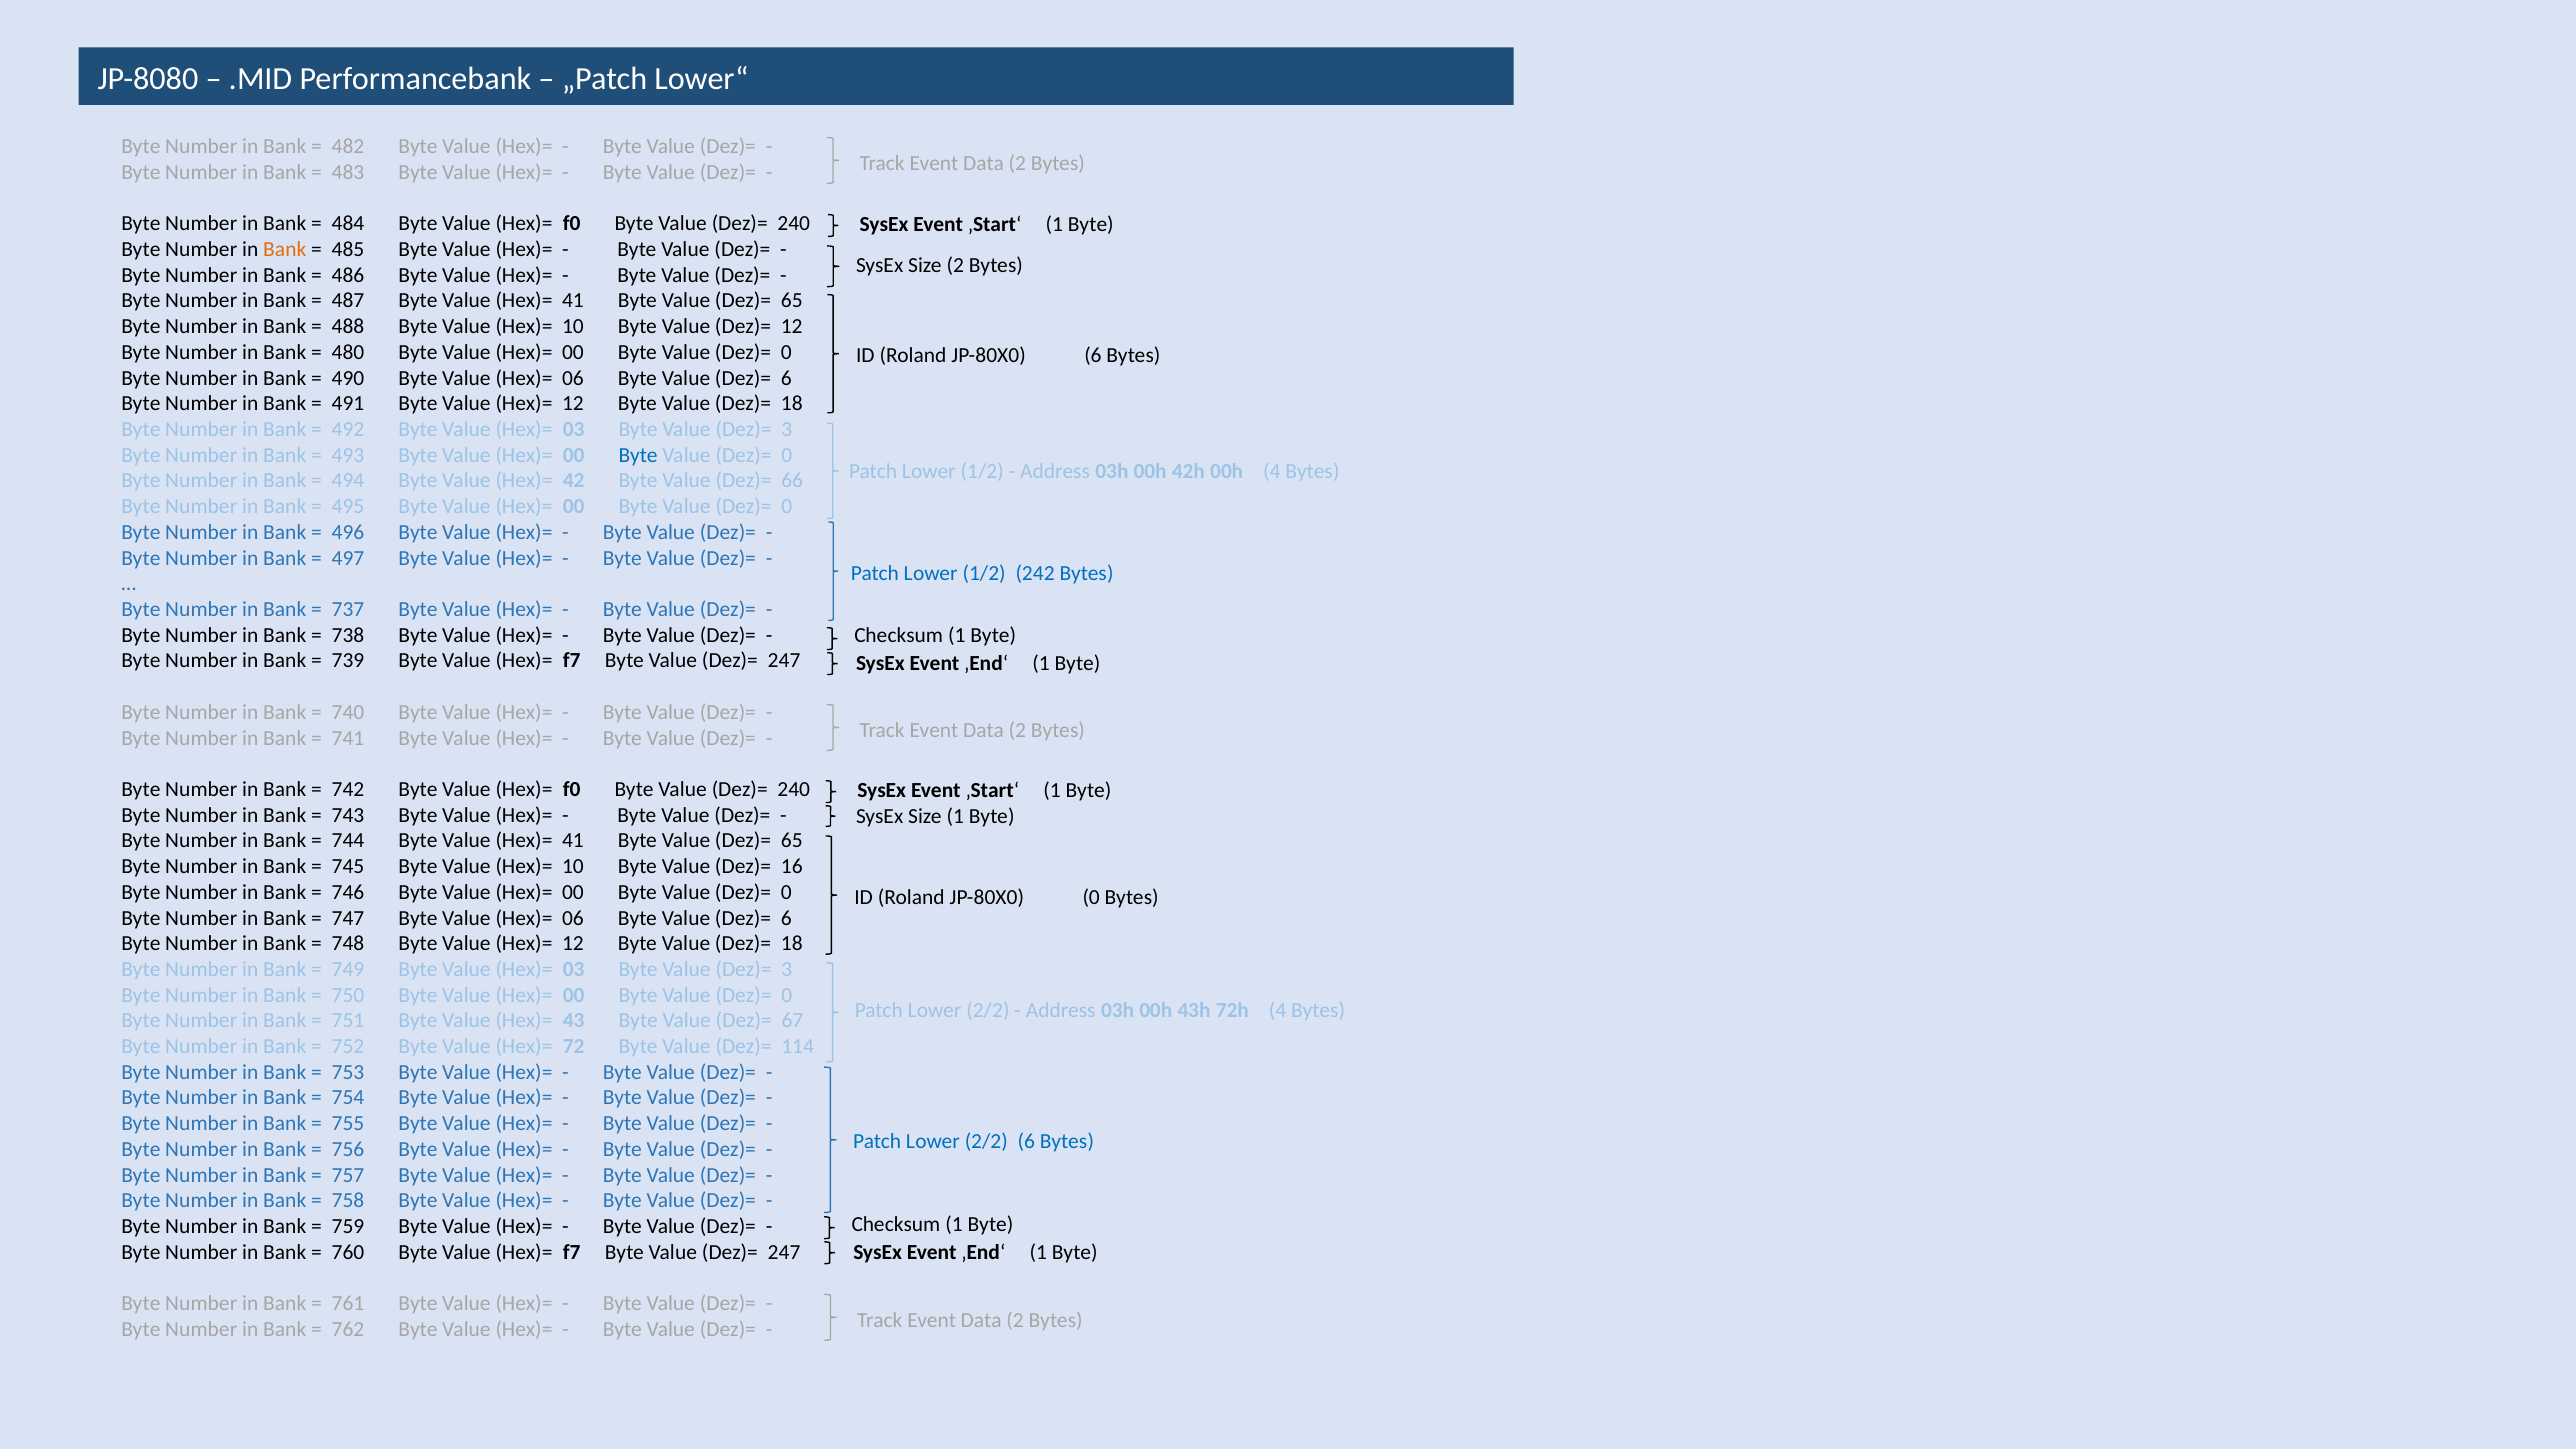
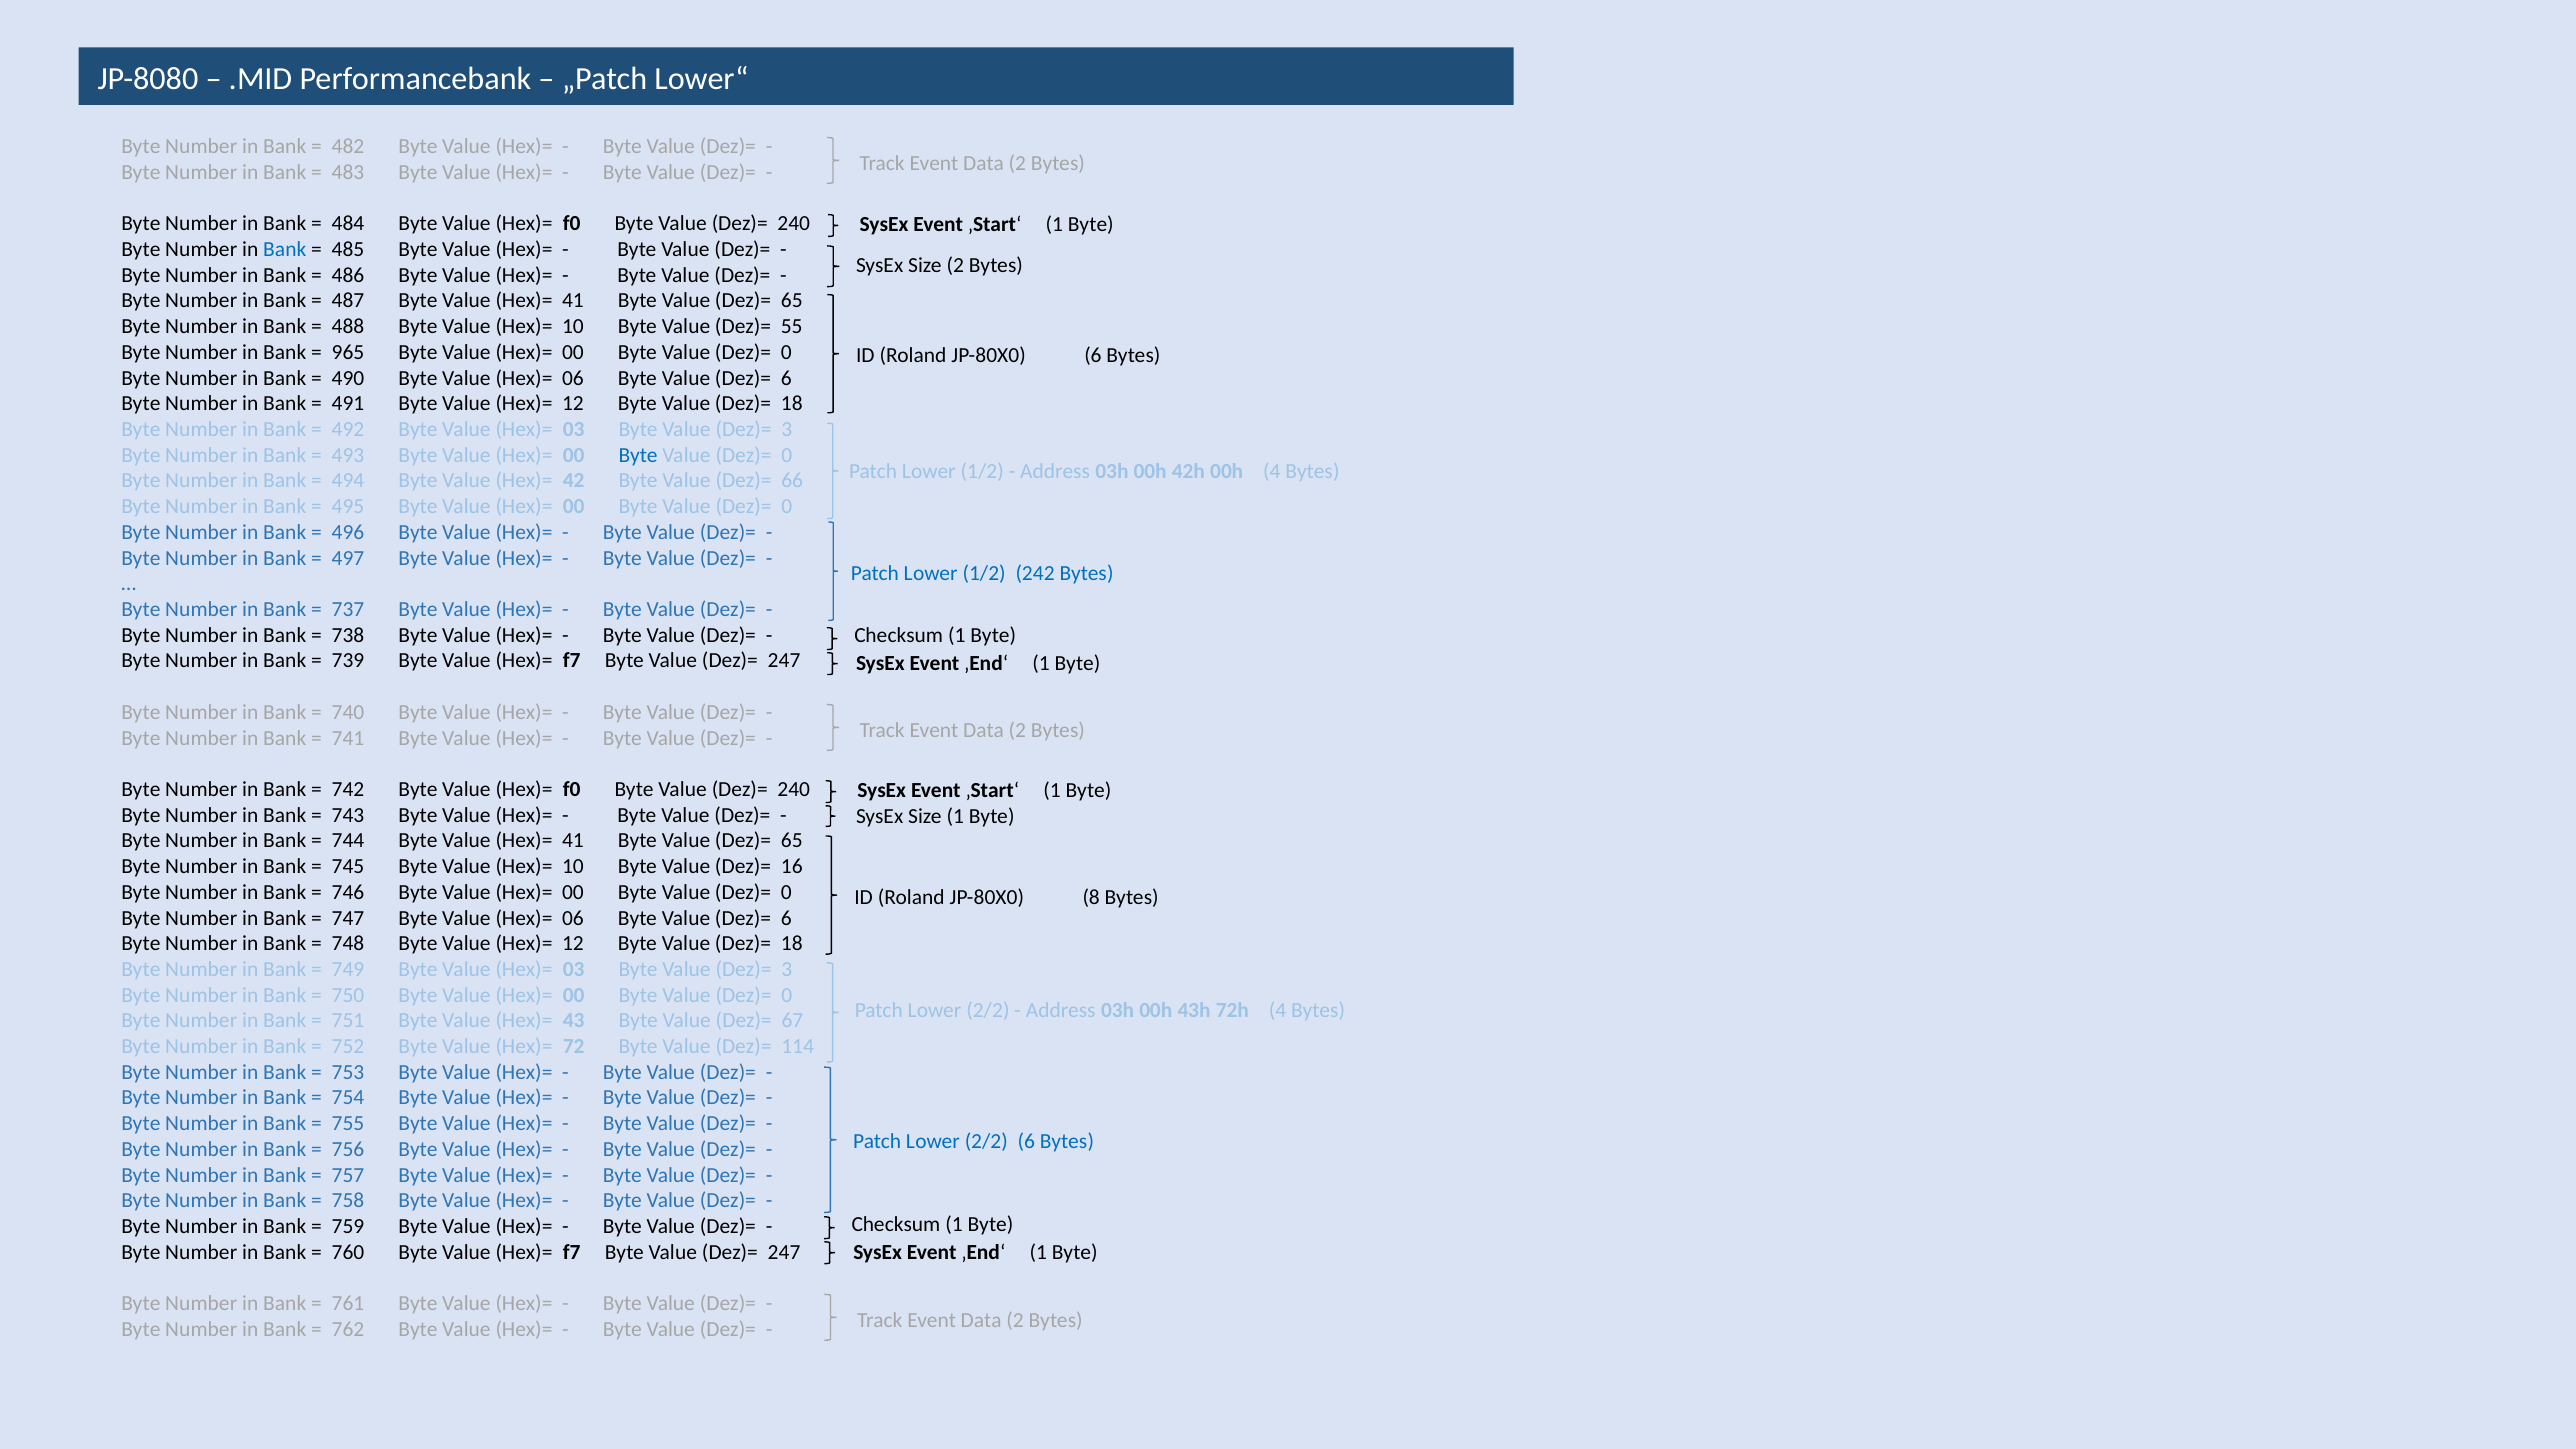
Bank at (285, 249) colour: orange -> blue
Dez)= 12: 12 -> 55
480: 480 -> 965
JP-80X0 0: 0 -> 8
